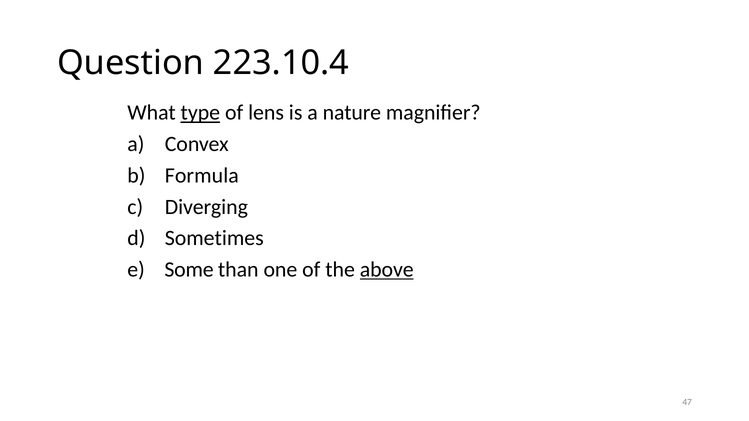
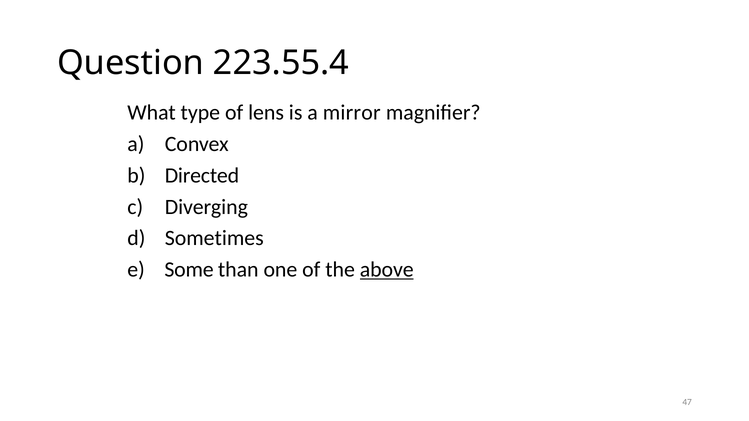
223.10.4: 223.10.4 -> 223.55.4
type underline: present -> none
nature: nature -> mirror
Formula: Formula -> Directed
